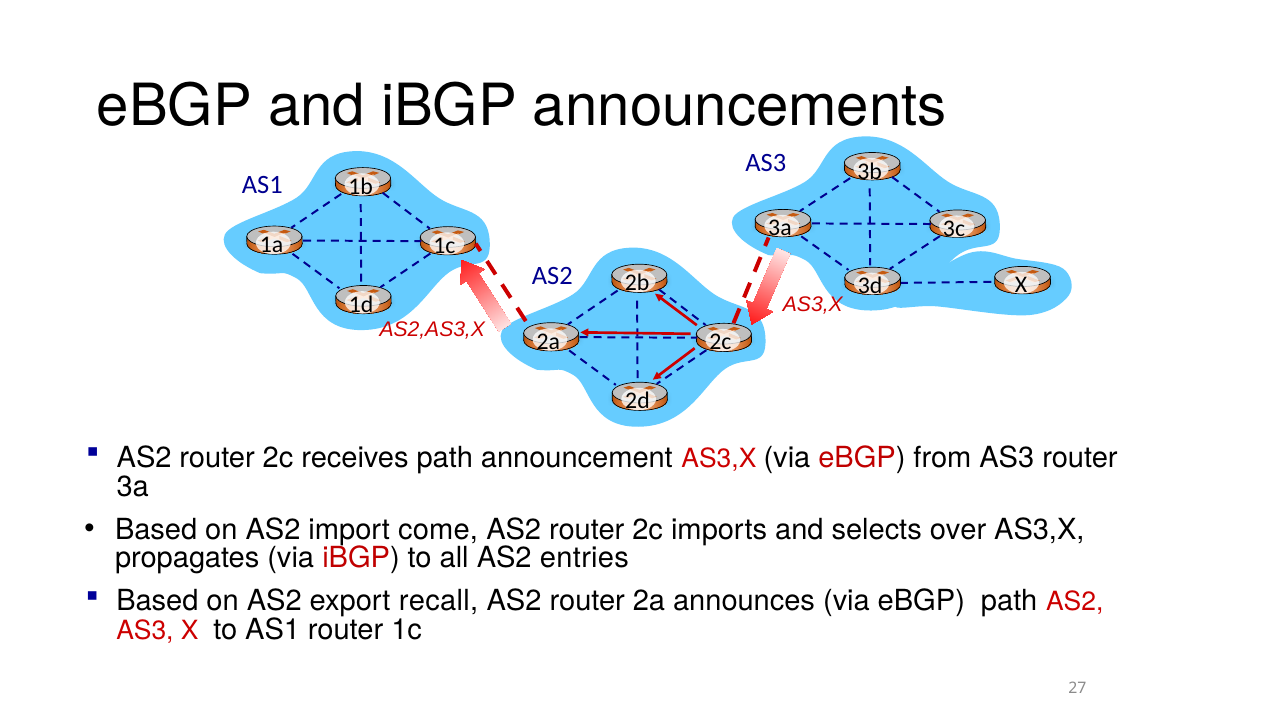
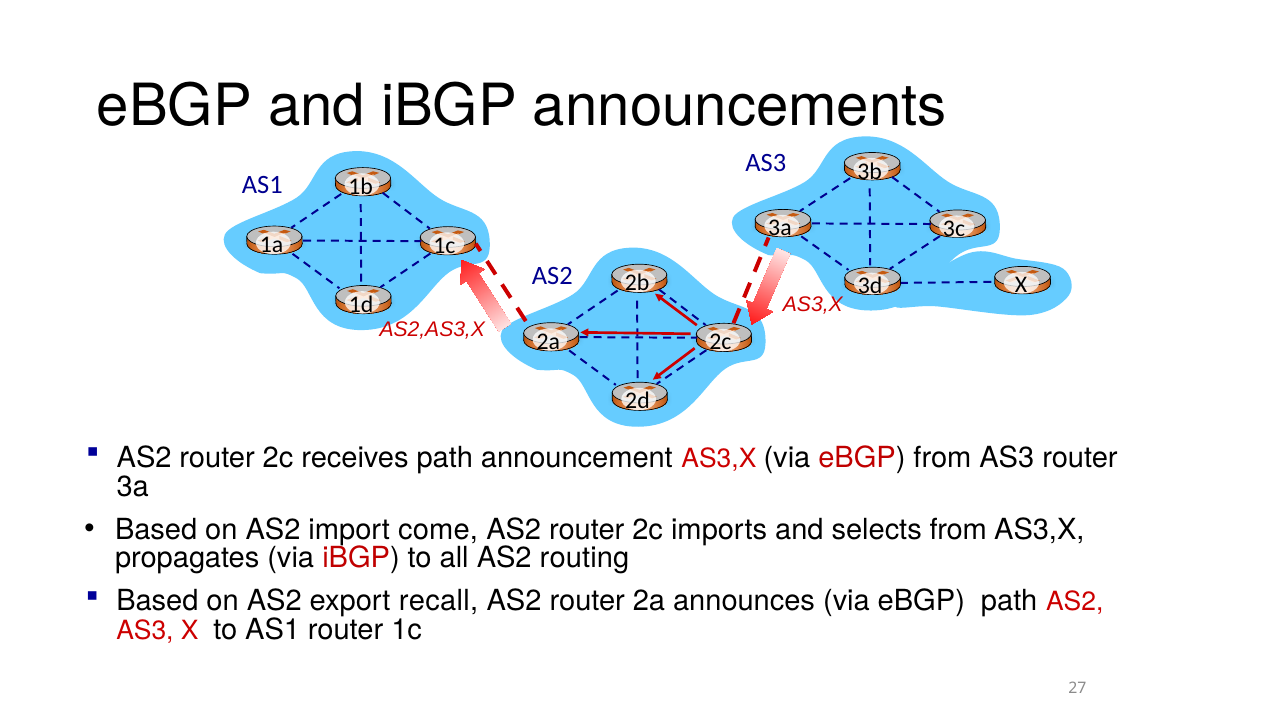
selects over: over -> from
entries: entries -> routing
